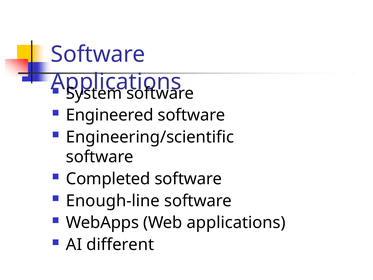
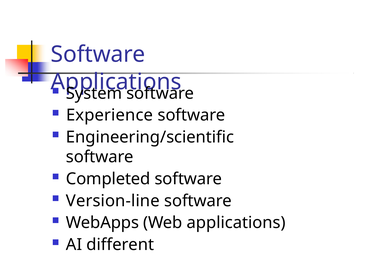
Engineered: Engineered -> Experience
Enough-line: Enough-line -> Version-line
